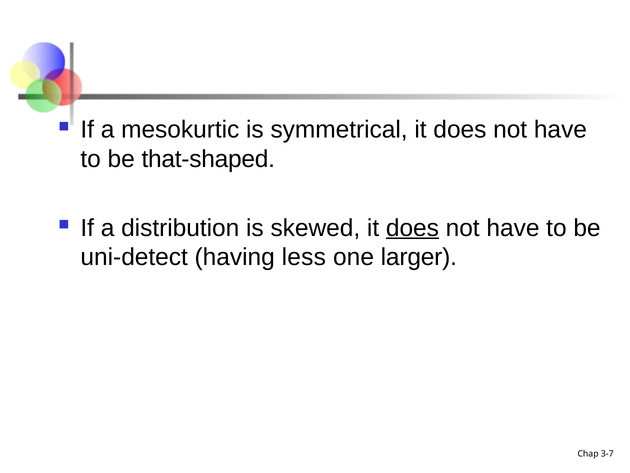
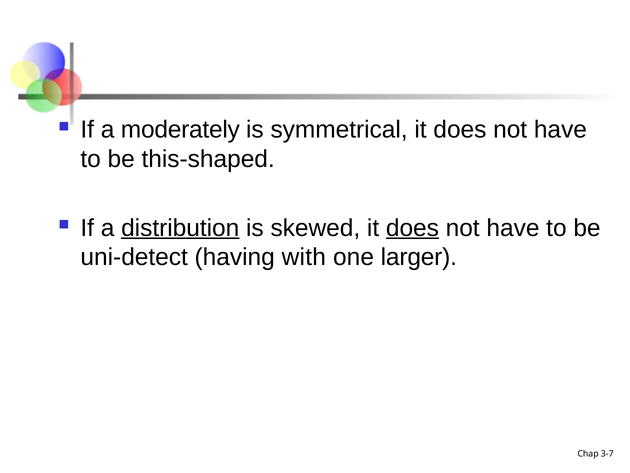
mesokurtic: mesokurtic -> moderately
that-shaped: that-shaped -> this-shaped
distribution underline: none -> present
less: less -> with
